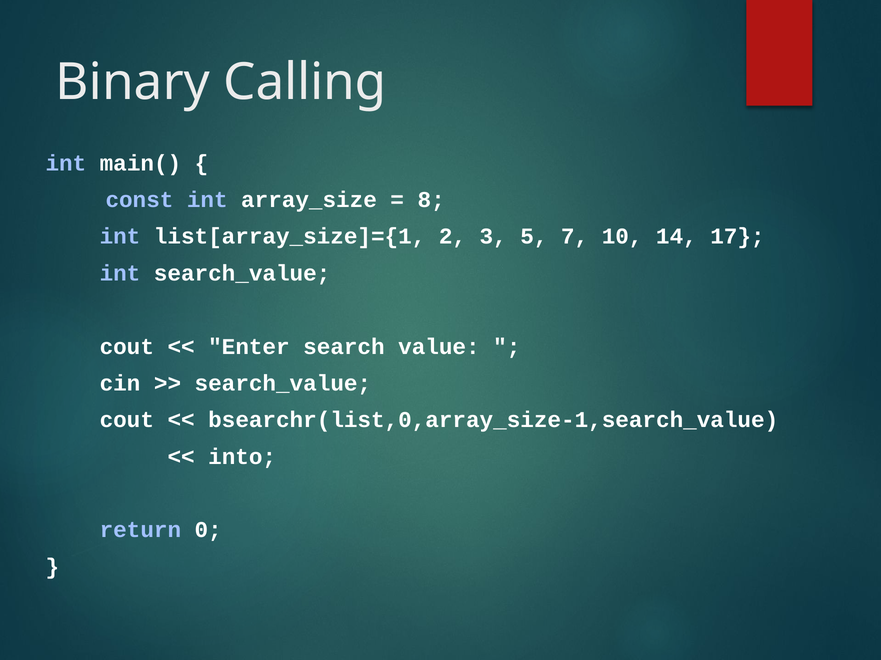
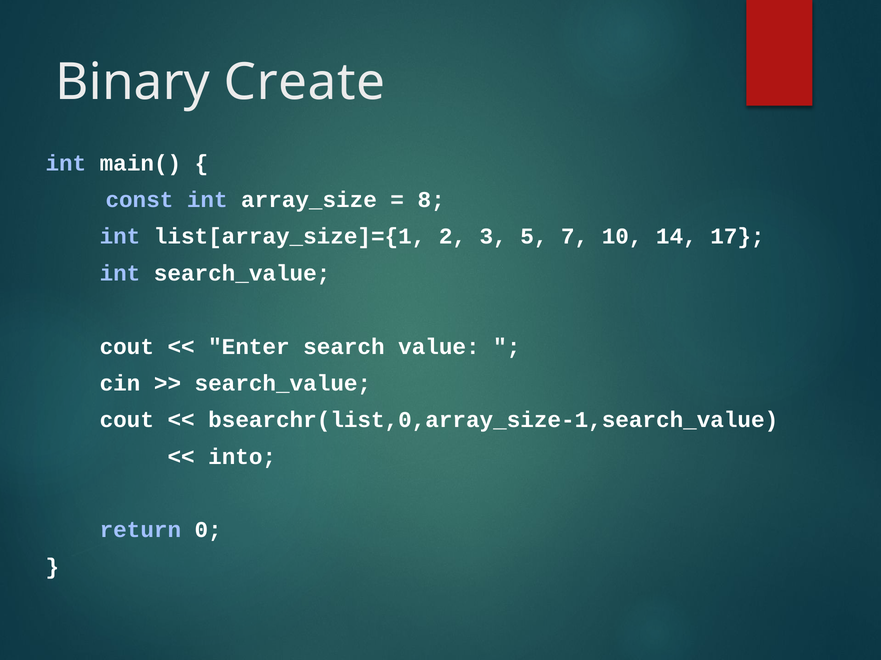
Calling: Calling -> Create
